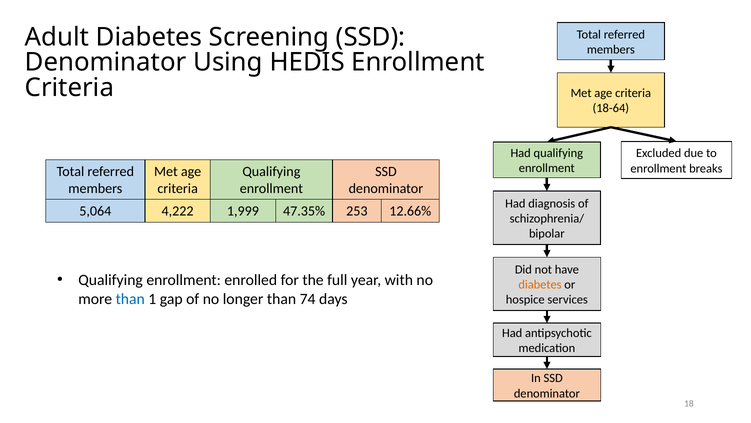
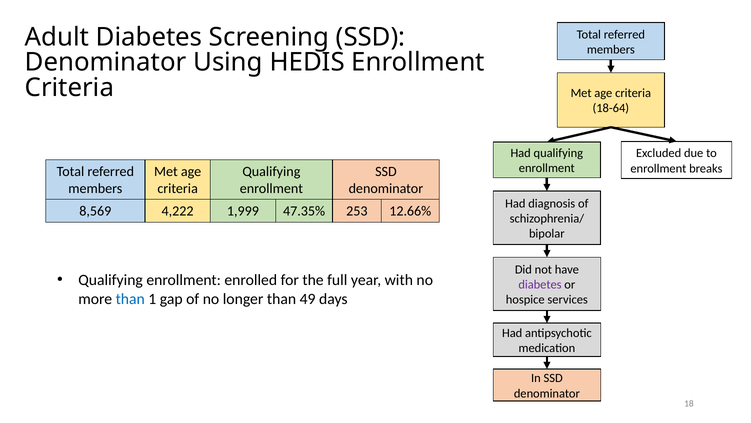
5,064: 5,064 -> 8,569
diabetes at (540, 284) colour: orange -> purple
74: 74 -> 49
